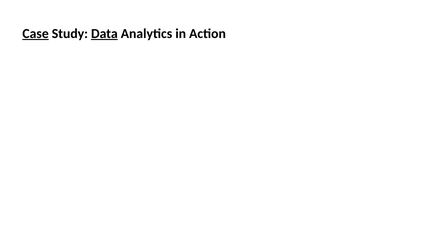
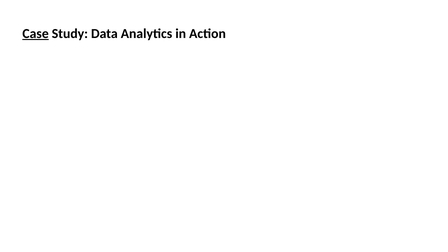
Data underline: present -> none
